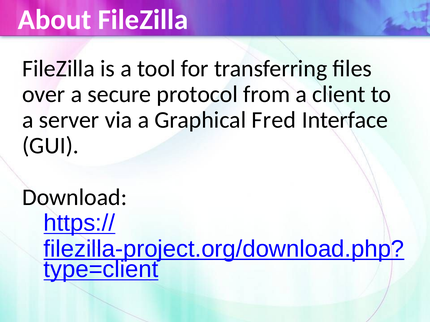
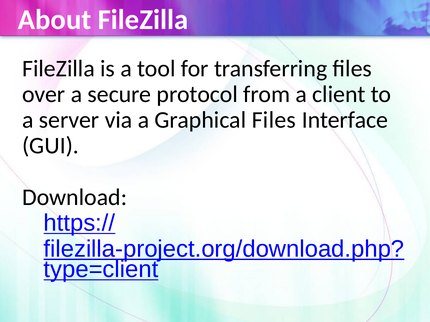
Graphical Fred: Fred -> Files
